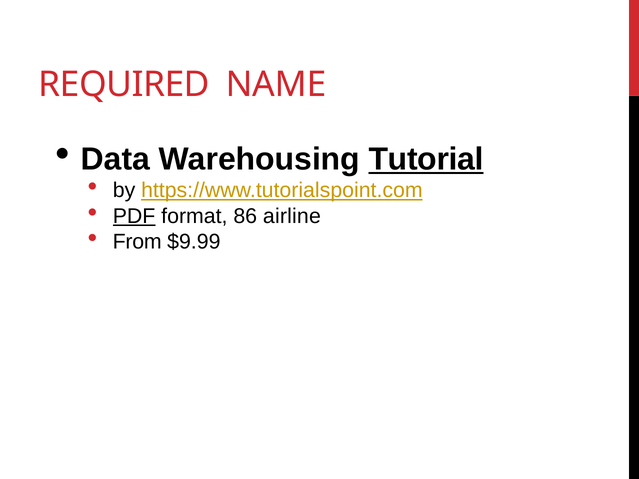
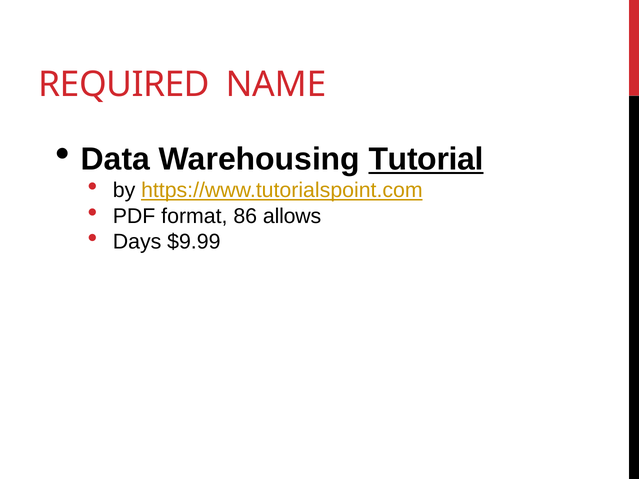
PDF underline: present -> none
airline: airline -> allows
From: From -> Days
